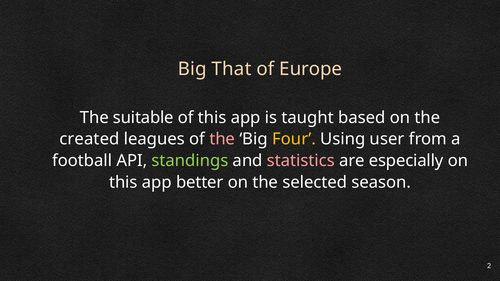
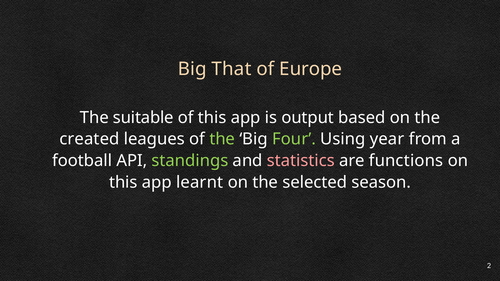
taught: taught -> output
the at (222, 139) colour: pink -> light green
Four colour: yellow -> light green
user: user -> year
especially: especially -> functions
better: better -> learnt
